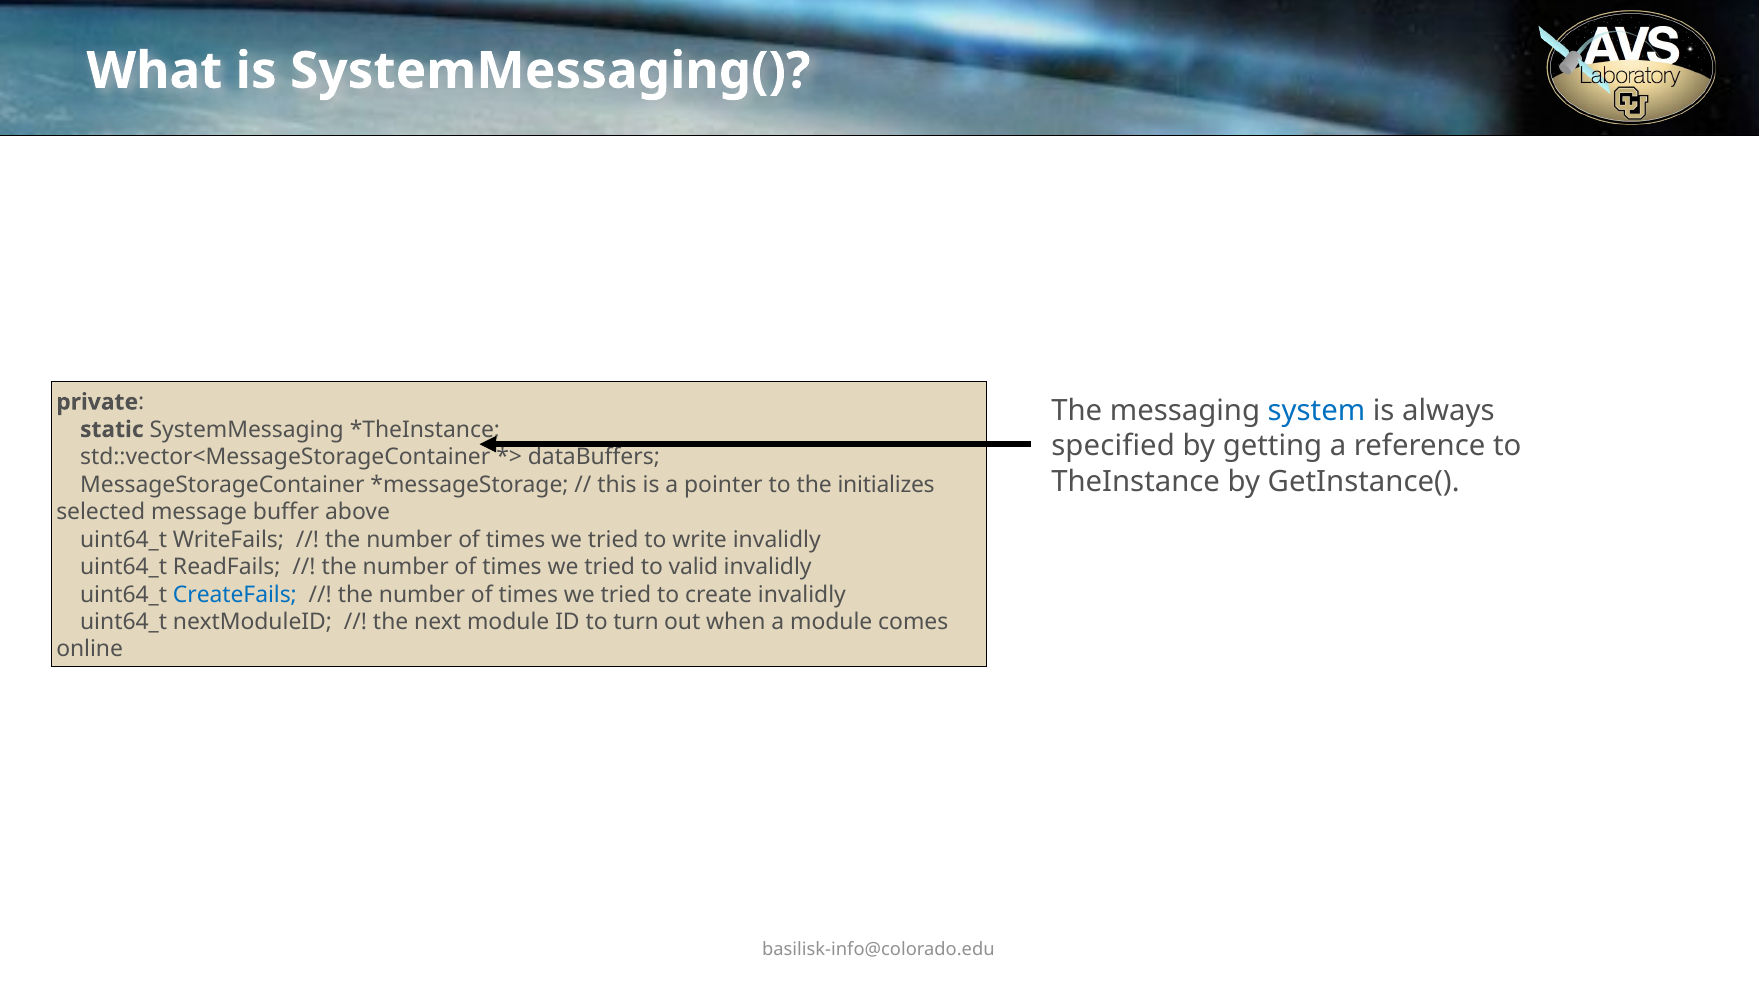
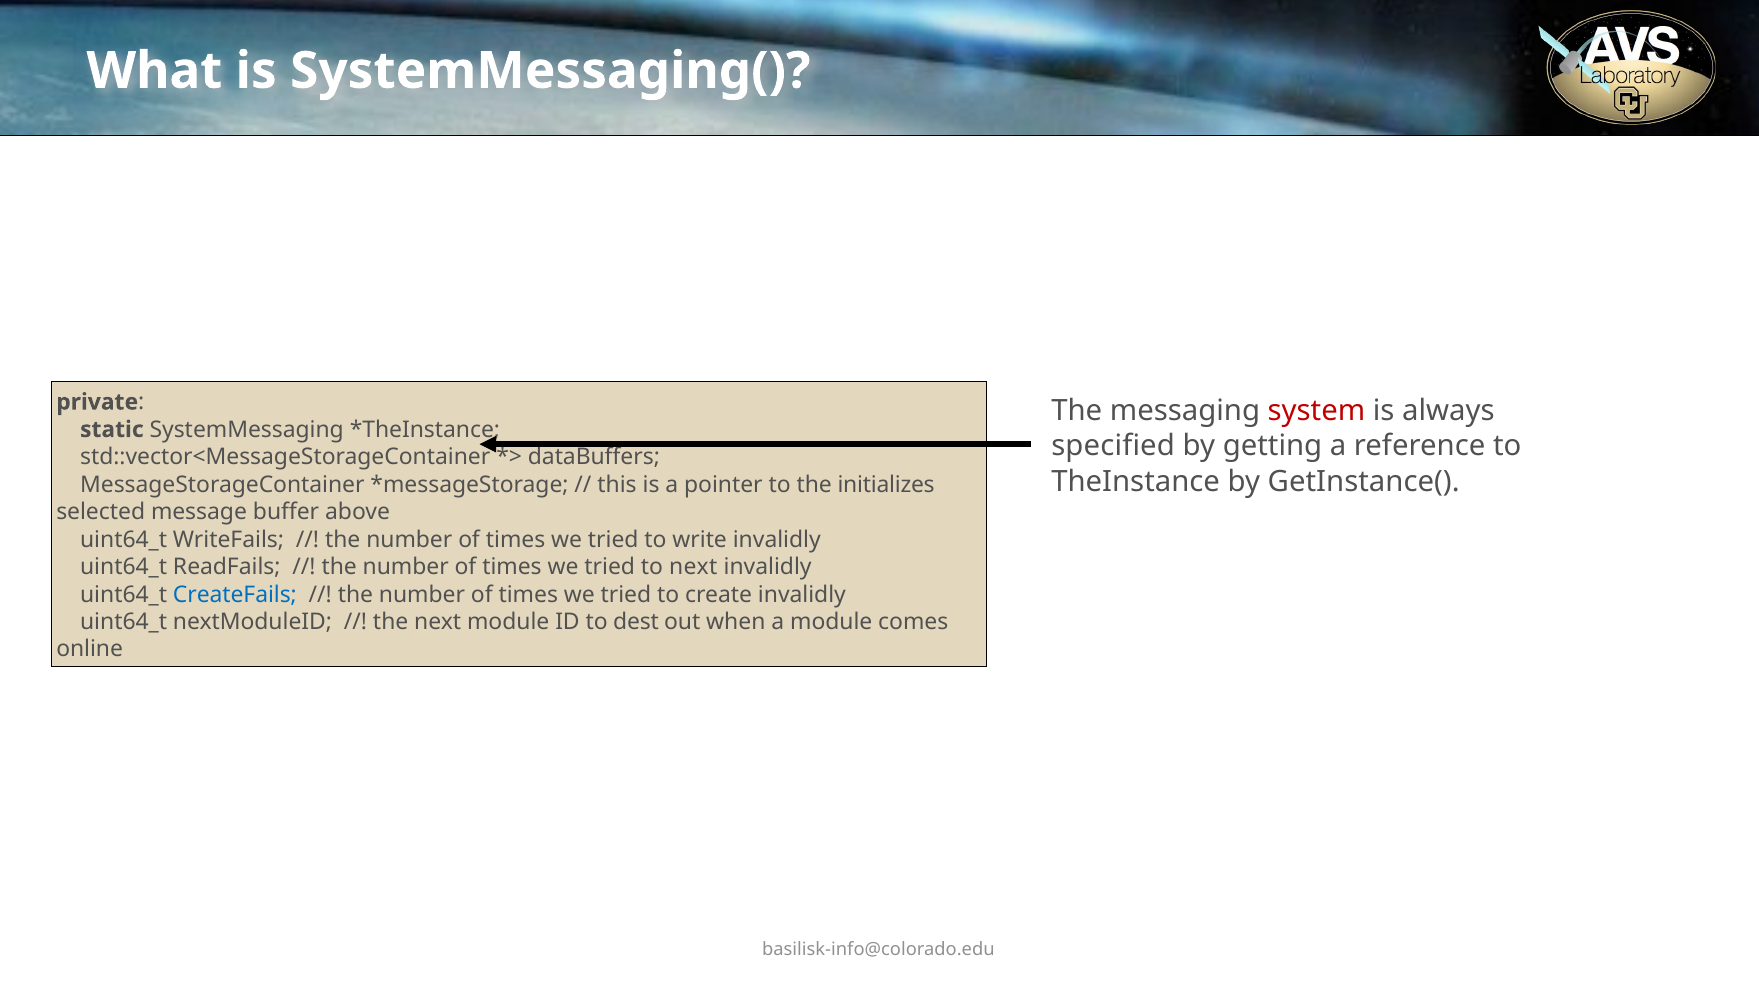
system colour: blue -> red
to valid: valid -> next
turn: turn -> dest
